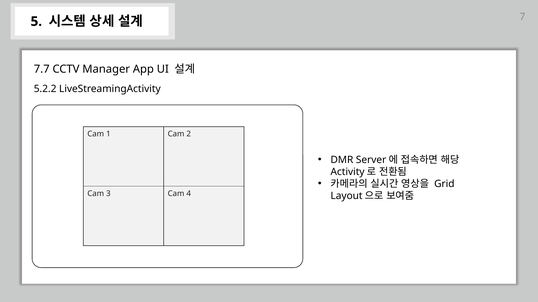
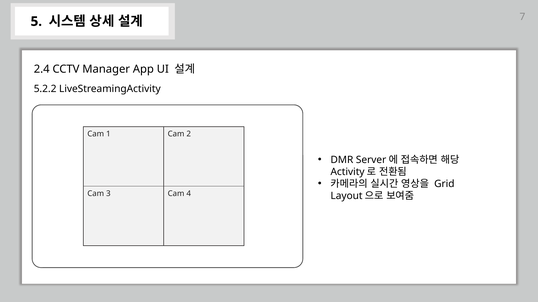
7.7: 7.7 -> 2.4
